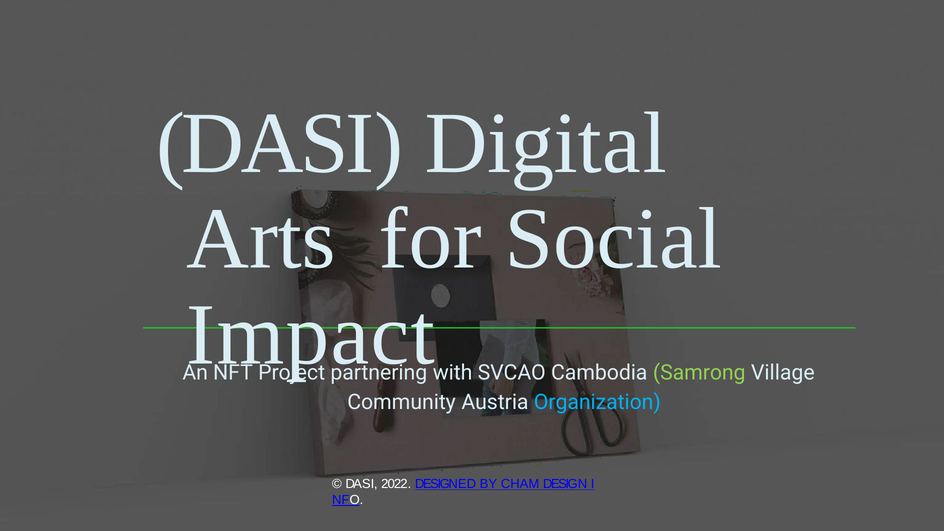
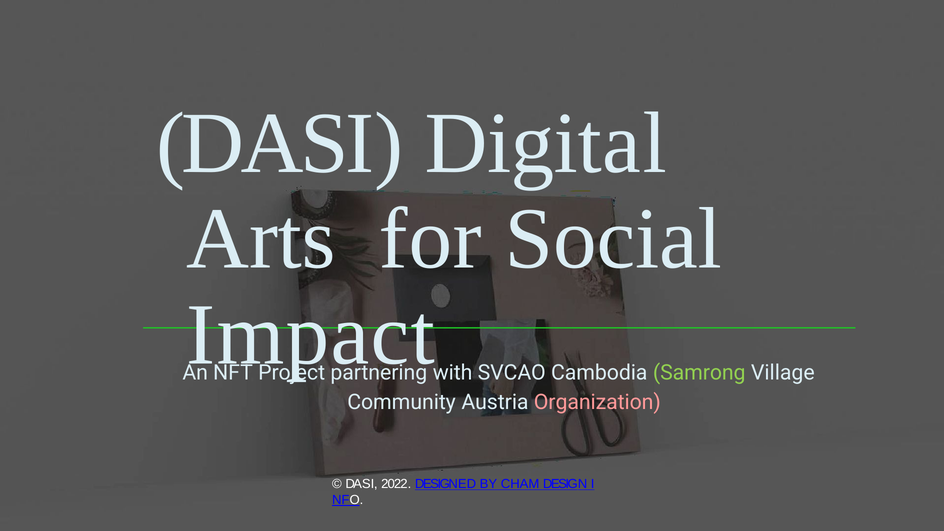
Organization colour: light blue -> pink
